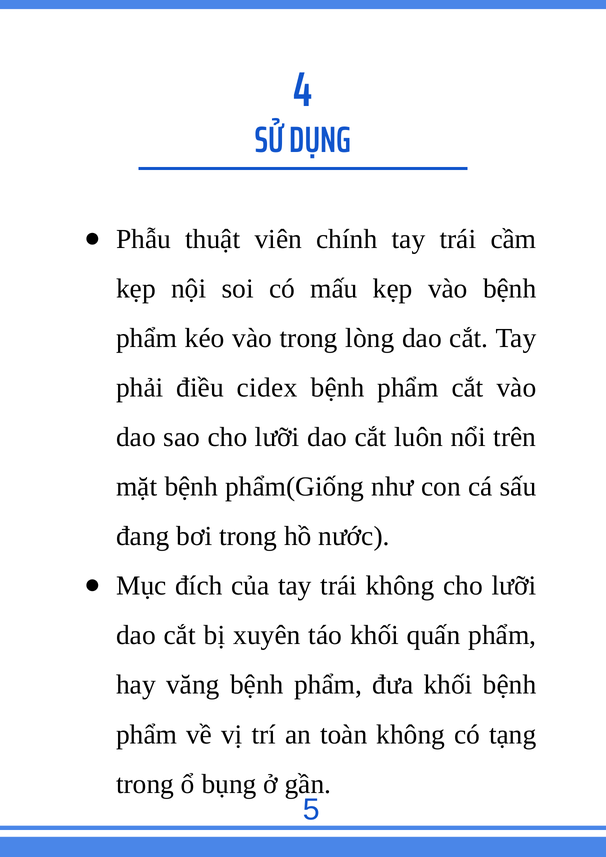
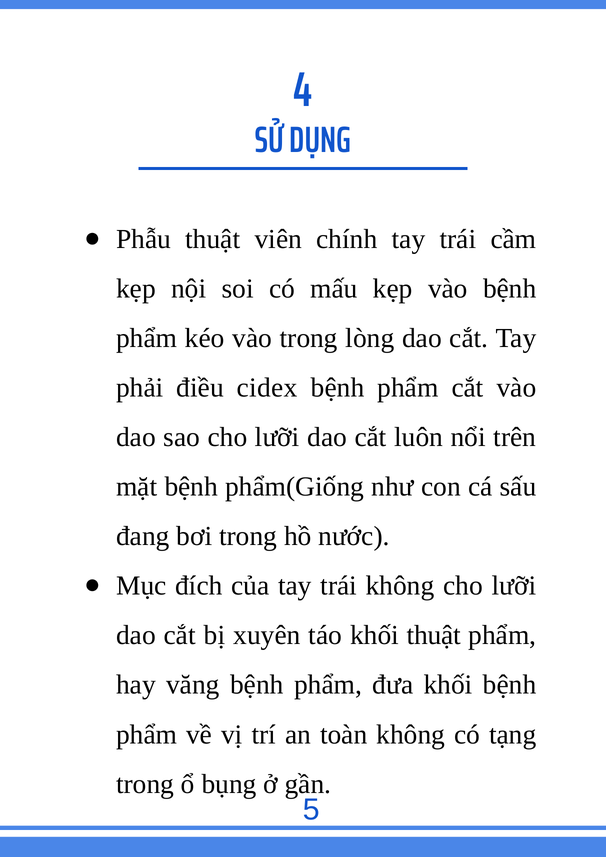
khối quấn: quấn -> thuật
